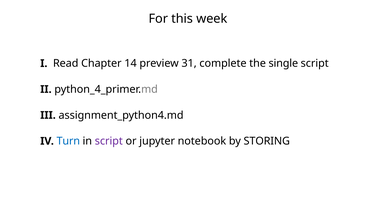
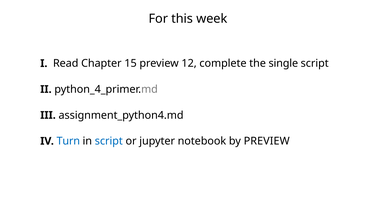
14: 14 -> 15
31: 31 -> 12
script at (109, 141) colour: purple -> blue
by STORING: STORING -> PREVIEW
